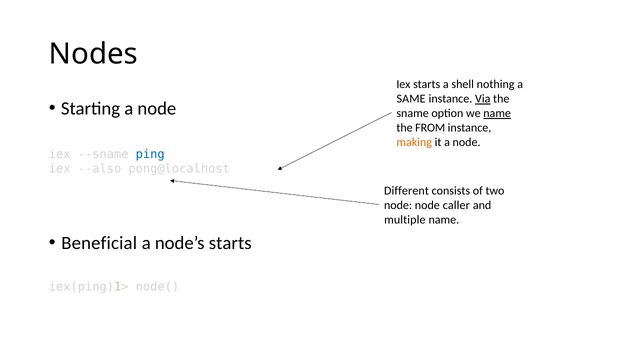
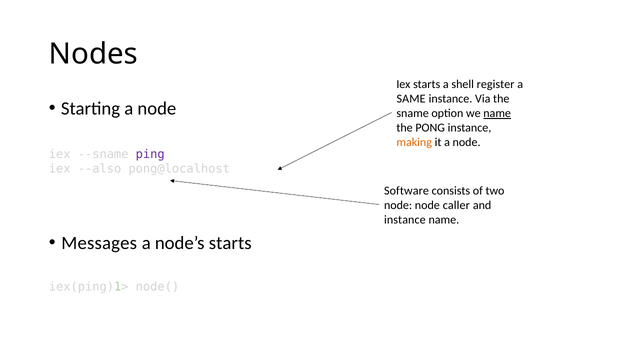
nothing: nothing -> register
Via underline: present -> none
FROM: FROM -> PONG
ping colour: blue -> purple
Different: Different -> Software
multiple at (405, 220): multiple -> instance
Beneficial: Beneficial -> Messages
